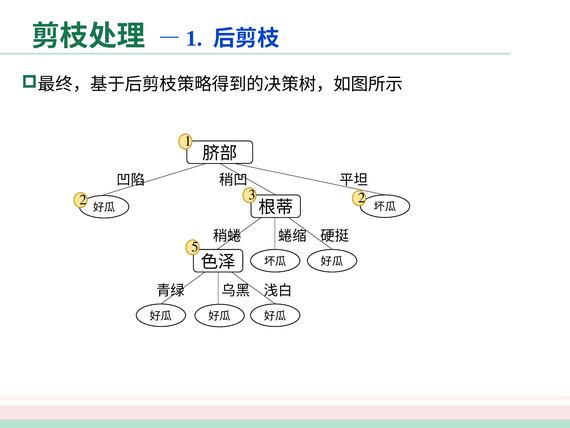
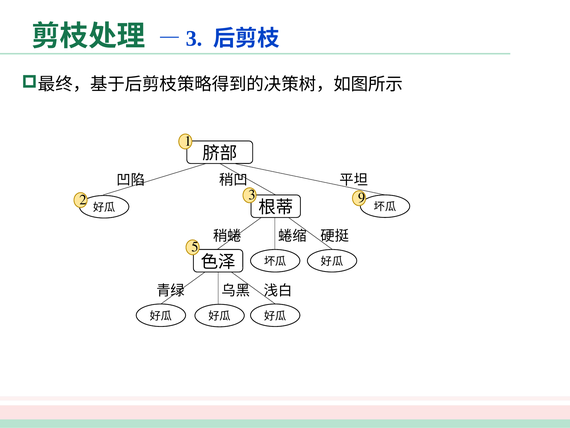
1 at (194, 38): 1 -> 3
3 2: 2 -> 9
